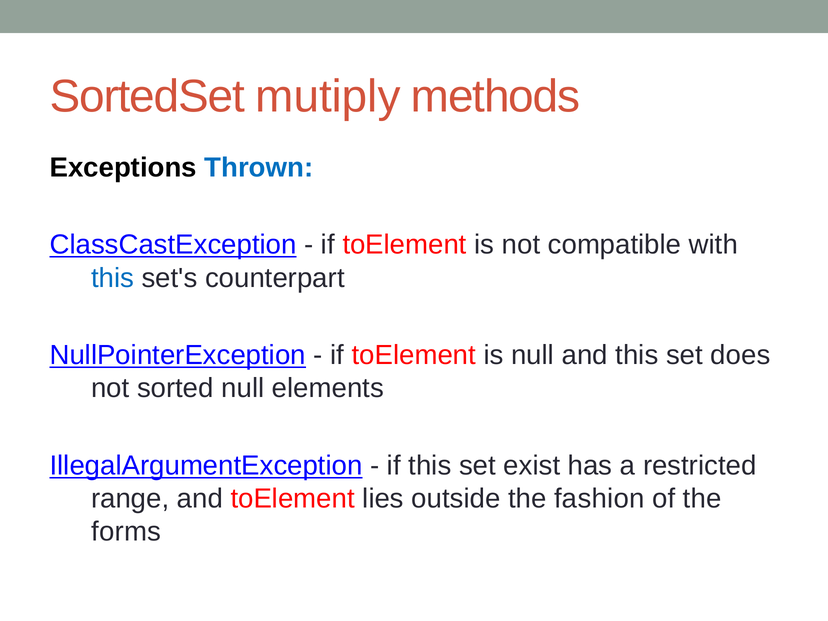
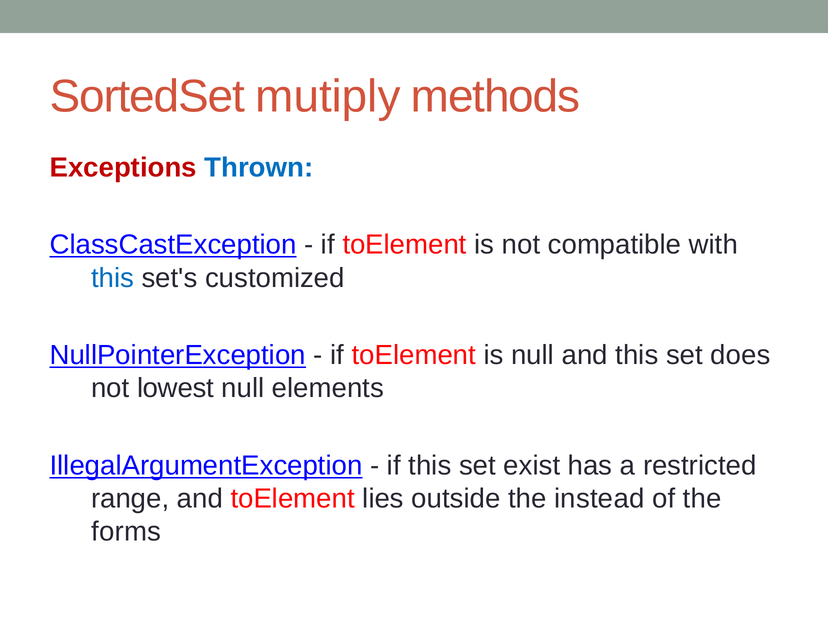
Exceptions colour: black -> red
counterpart: counterpart -> customized
sorted: sorted -> lowest
fashion: fashion -> instead
